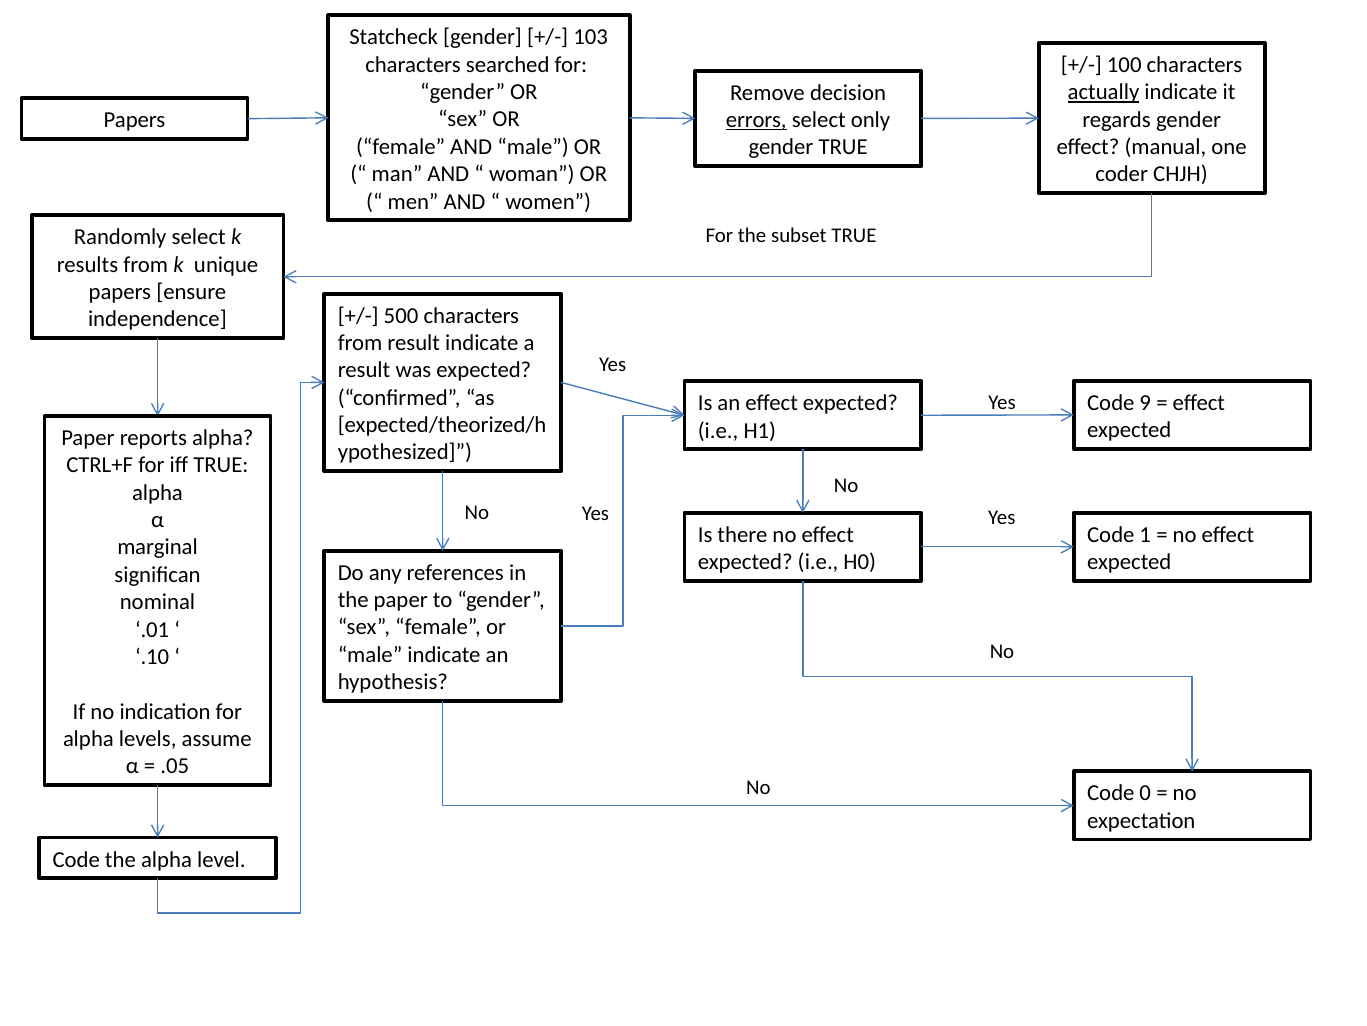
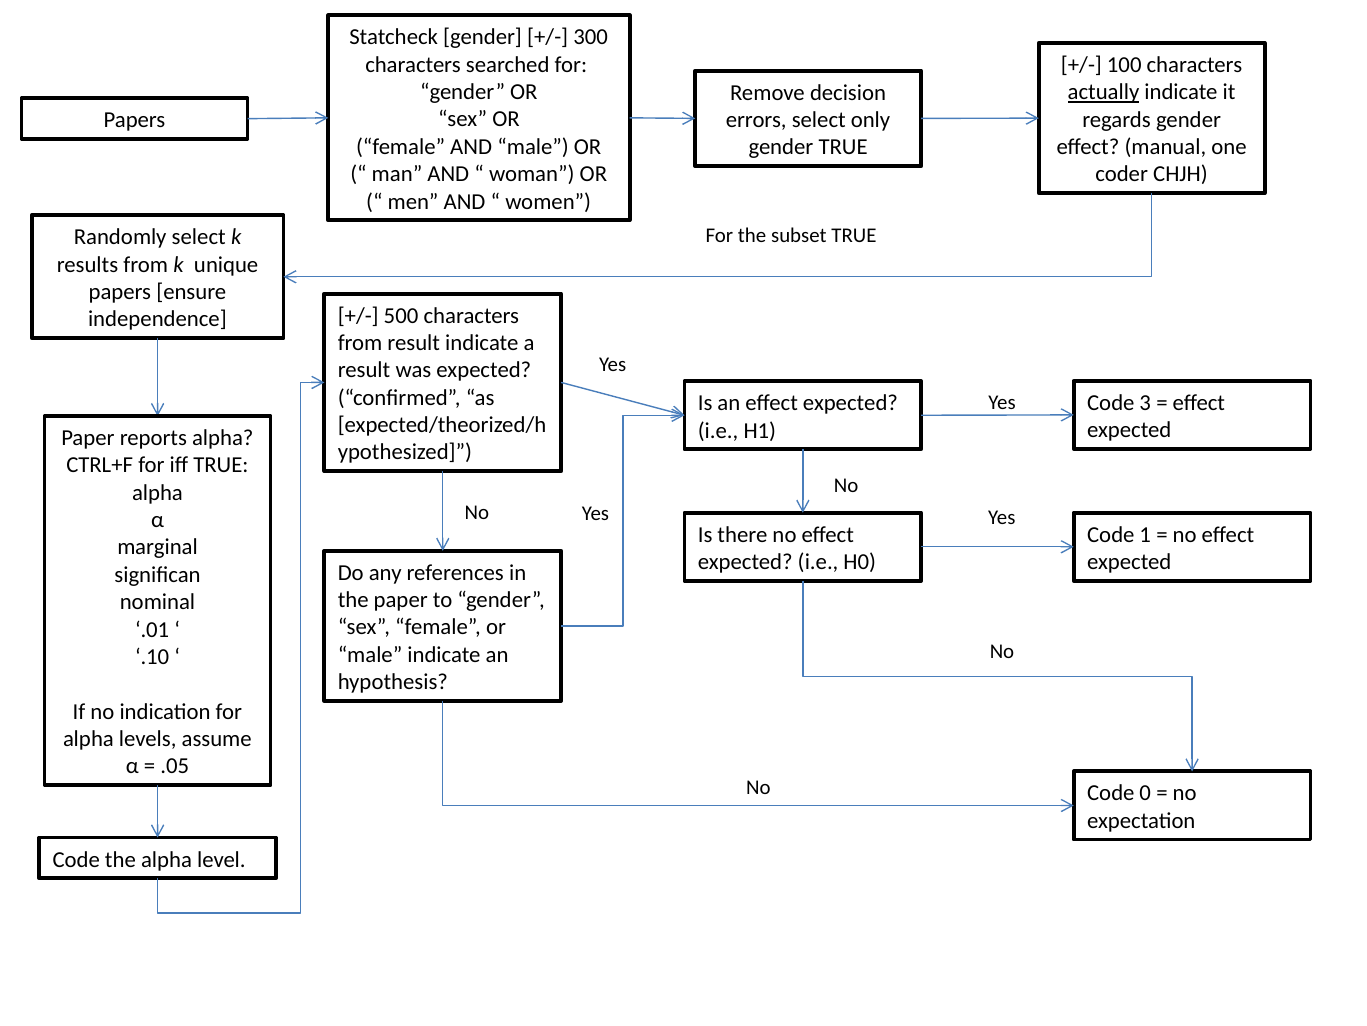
103: 103 -> 300
errors underline: present -> none
9: 9 -> 3
